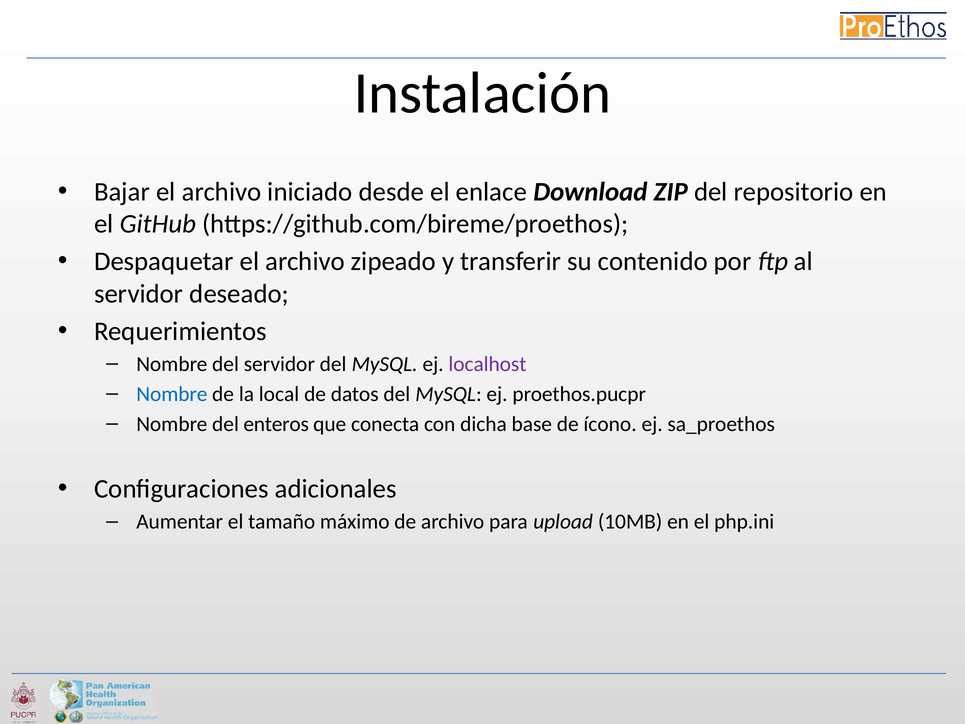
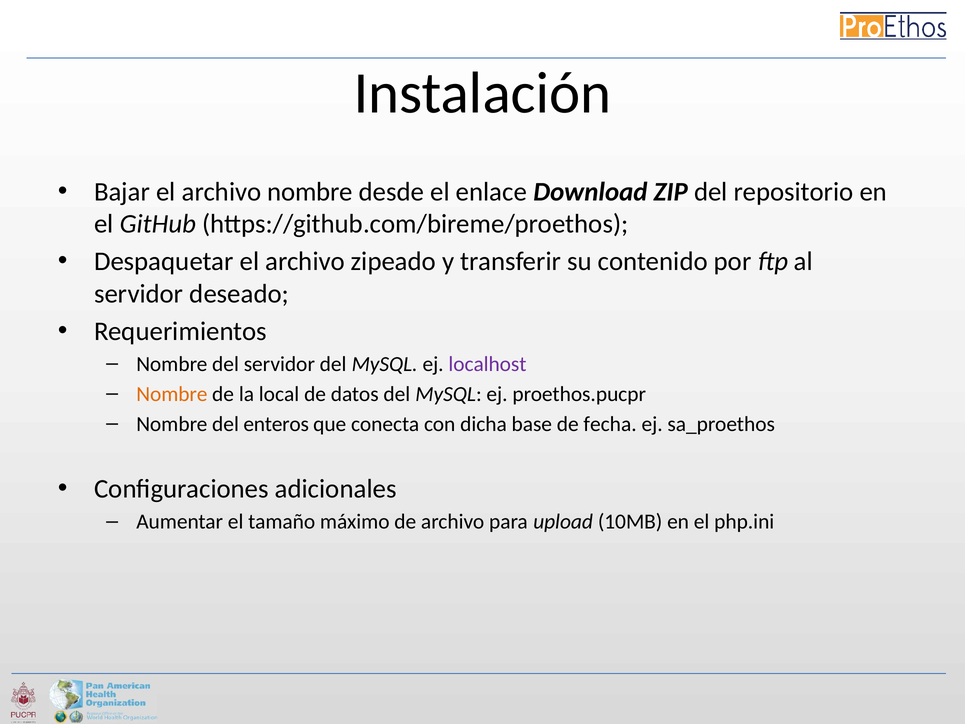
archivo iniciado: iniciado -> nombre
Nombre at (172, 394) colour: blue -> orange
ícono: ícono -> fecha
